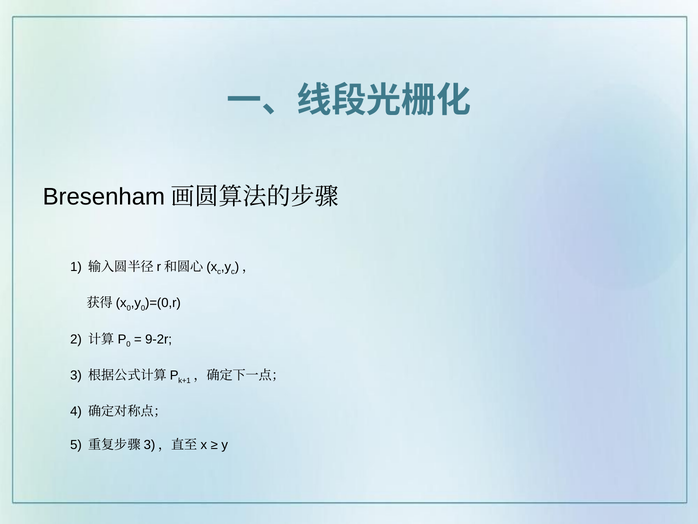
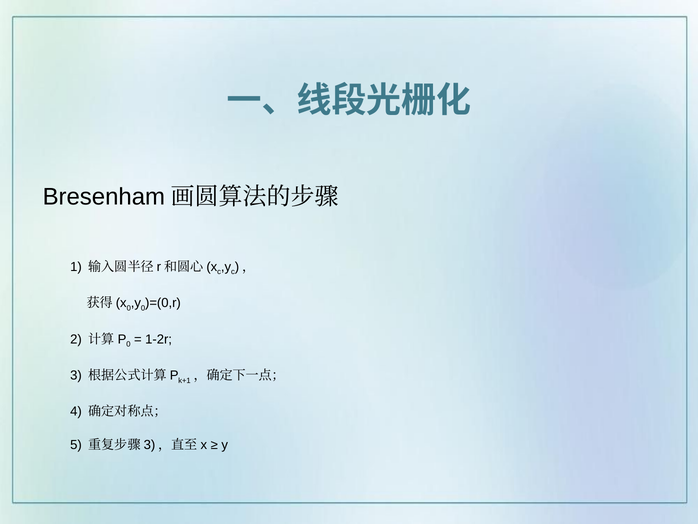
9-2r: 9-2r -> 1-2r
